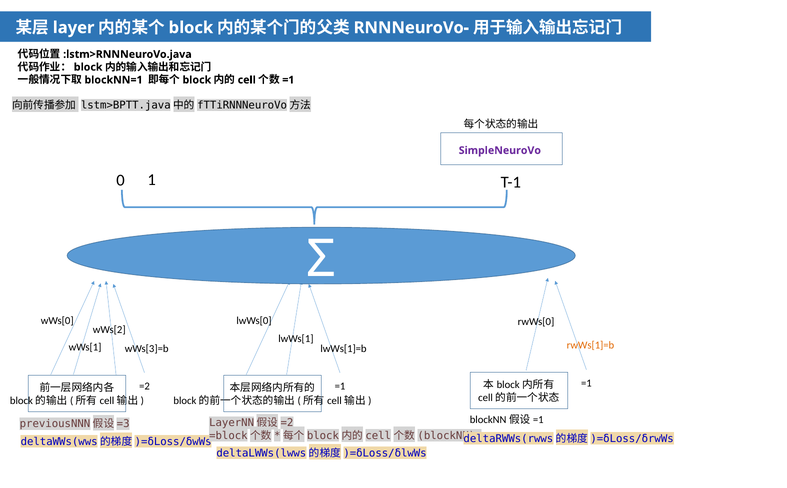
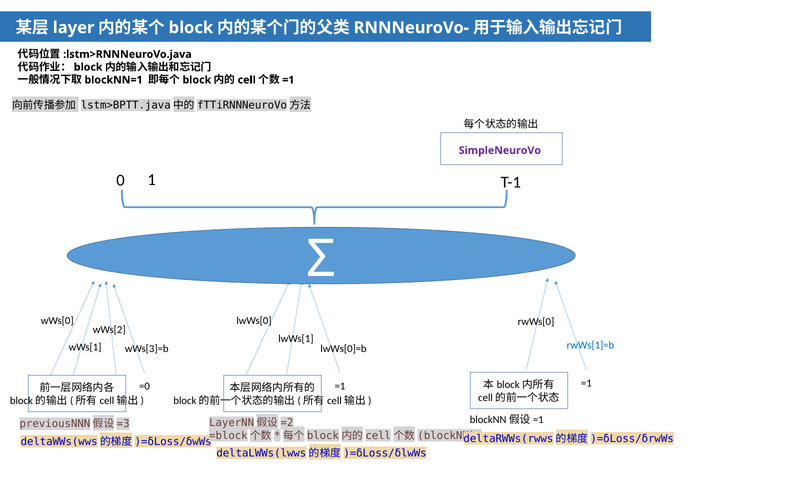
rwWs[1]=b colour: orange -> blue
lwWs[1]=b: lwWs[1]=b -> lwWs[0]=b
=2: =2 -> =0
